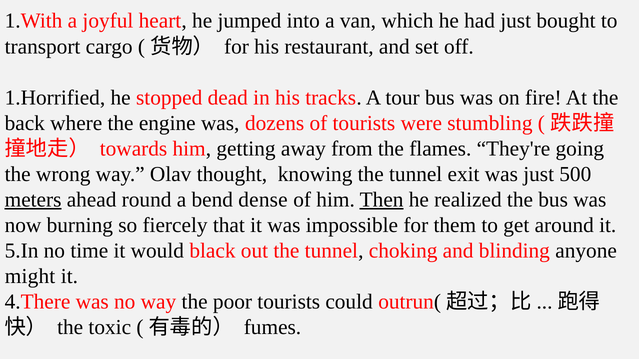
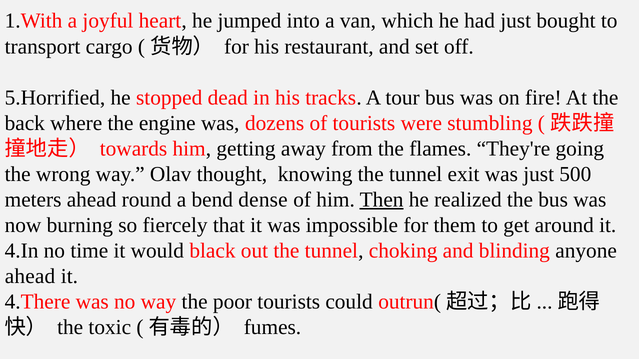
1.Horrified: 1.Horrified -> 5.Horrified
meters underline: present -> none
5.In: 5.In -> 4.In
might at (30, 277): might -> ahead
